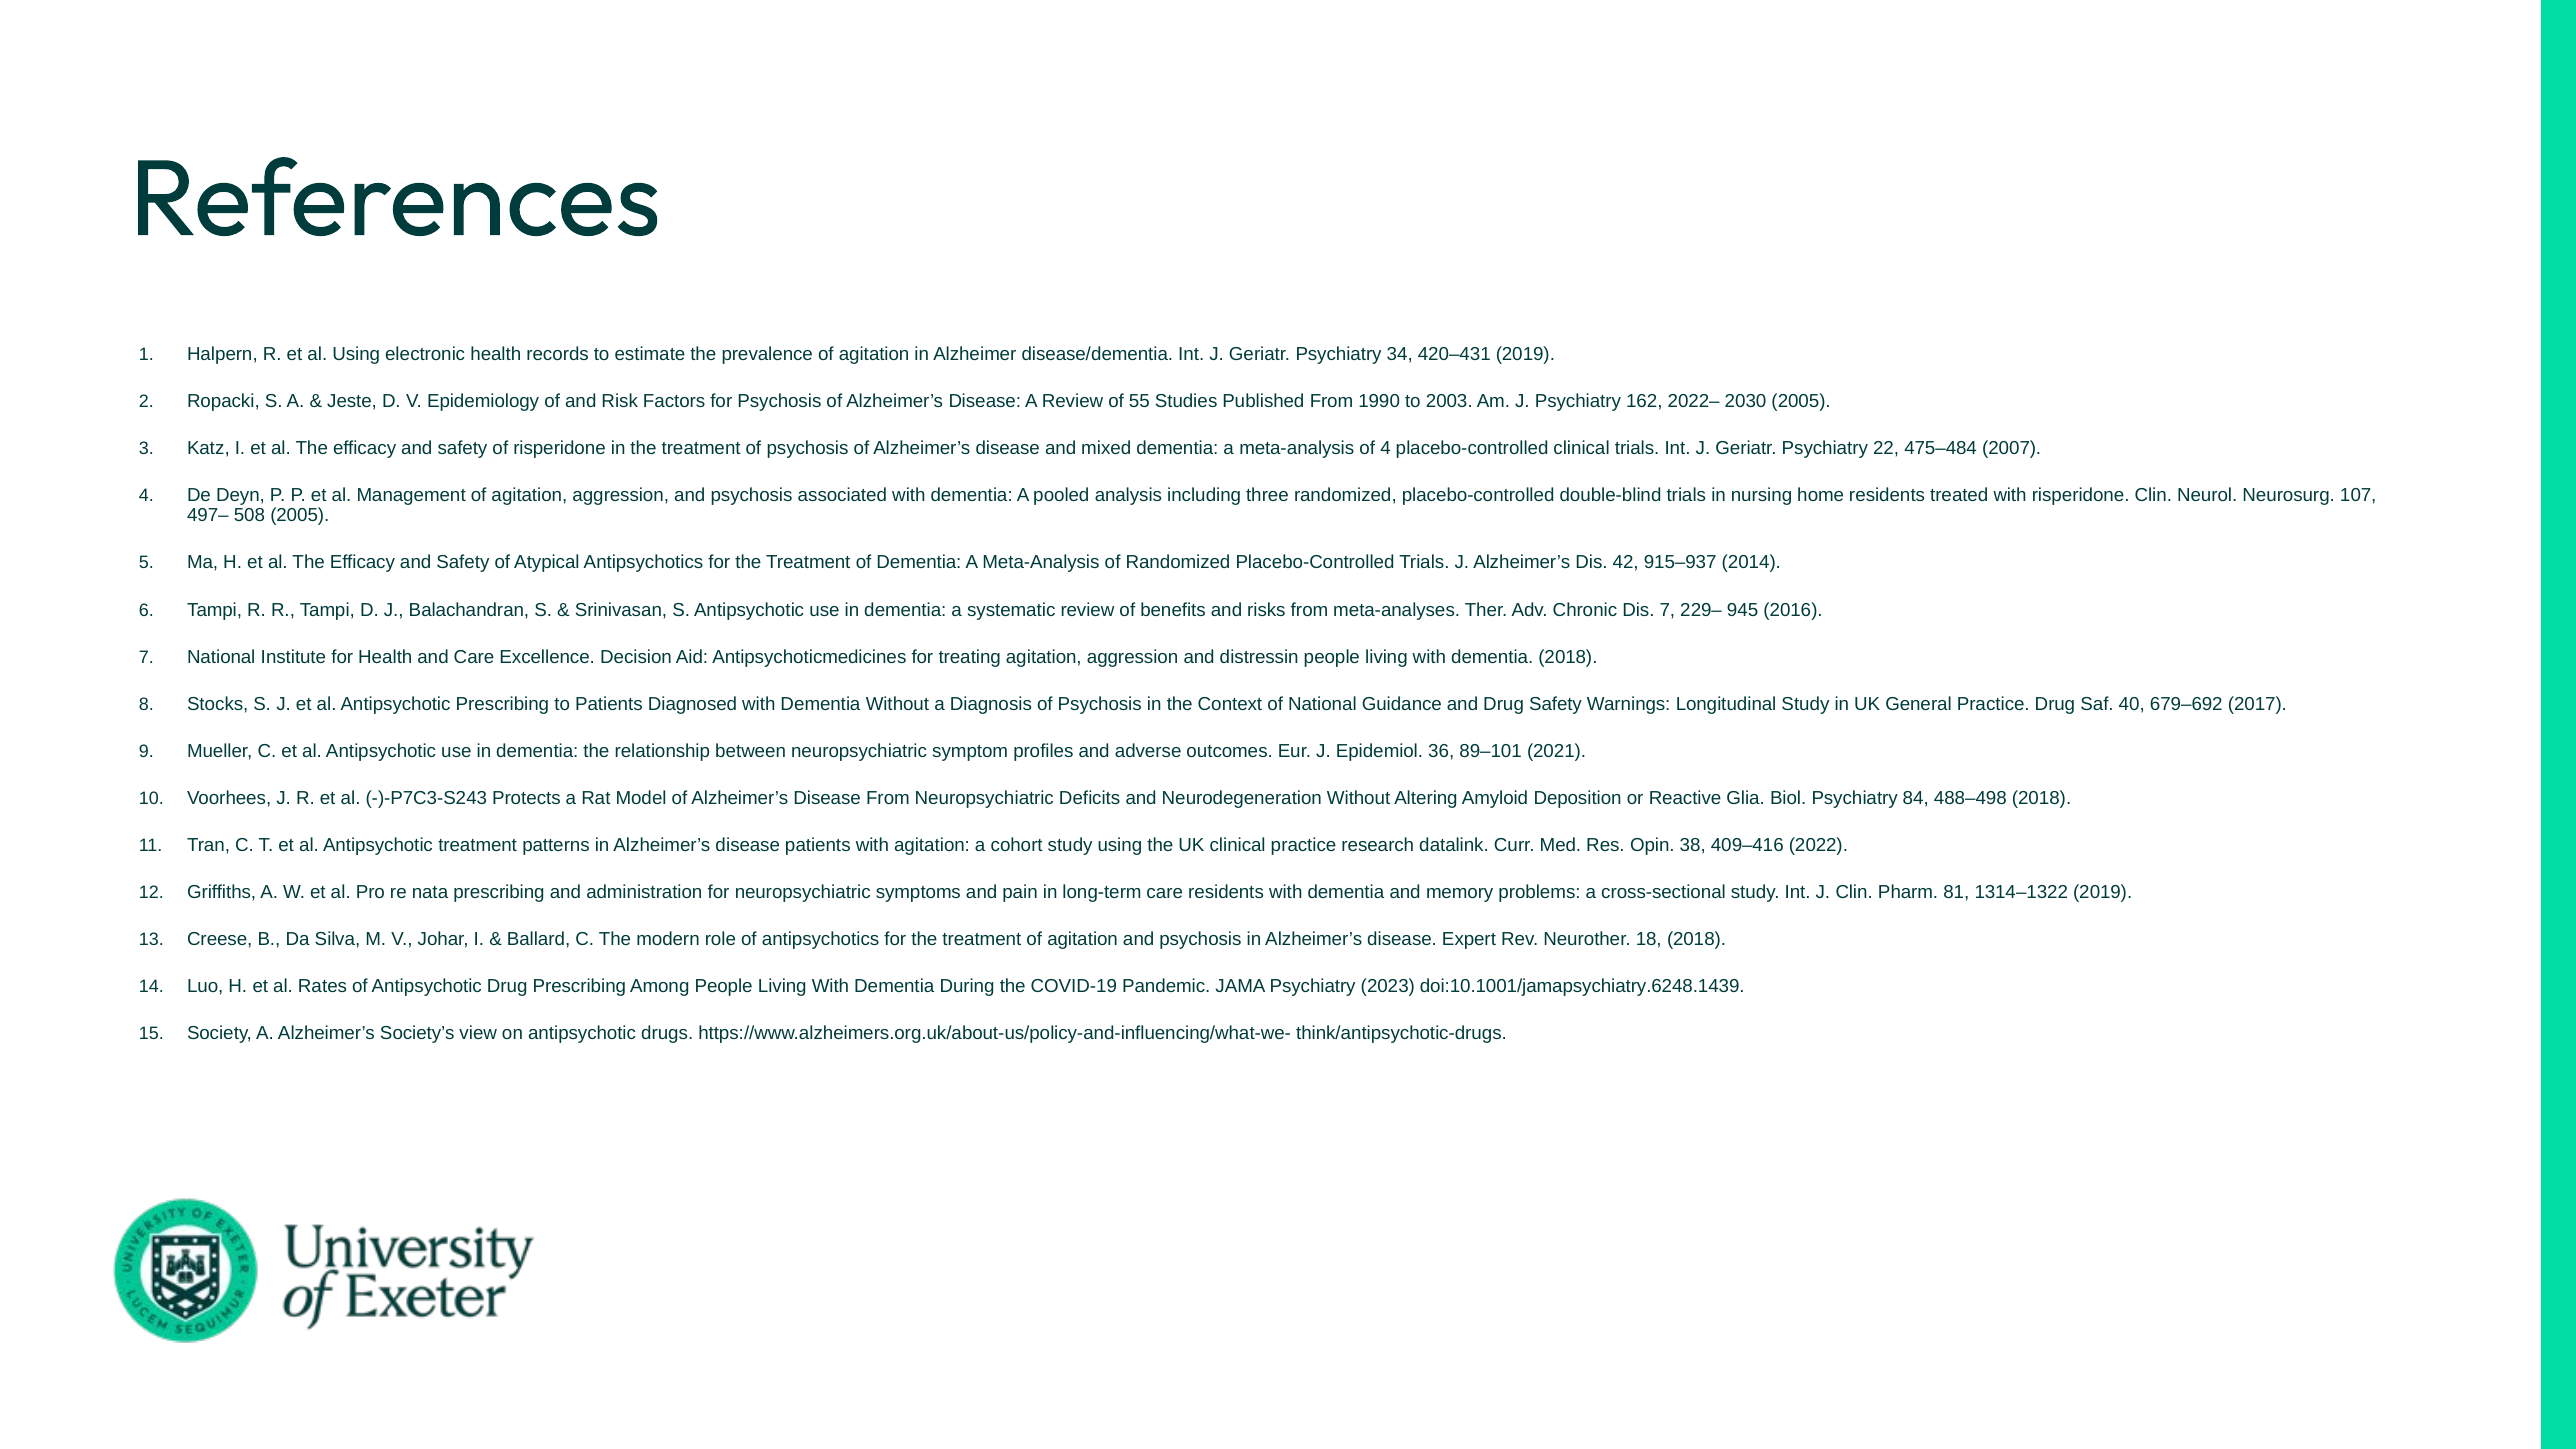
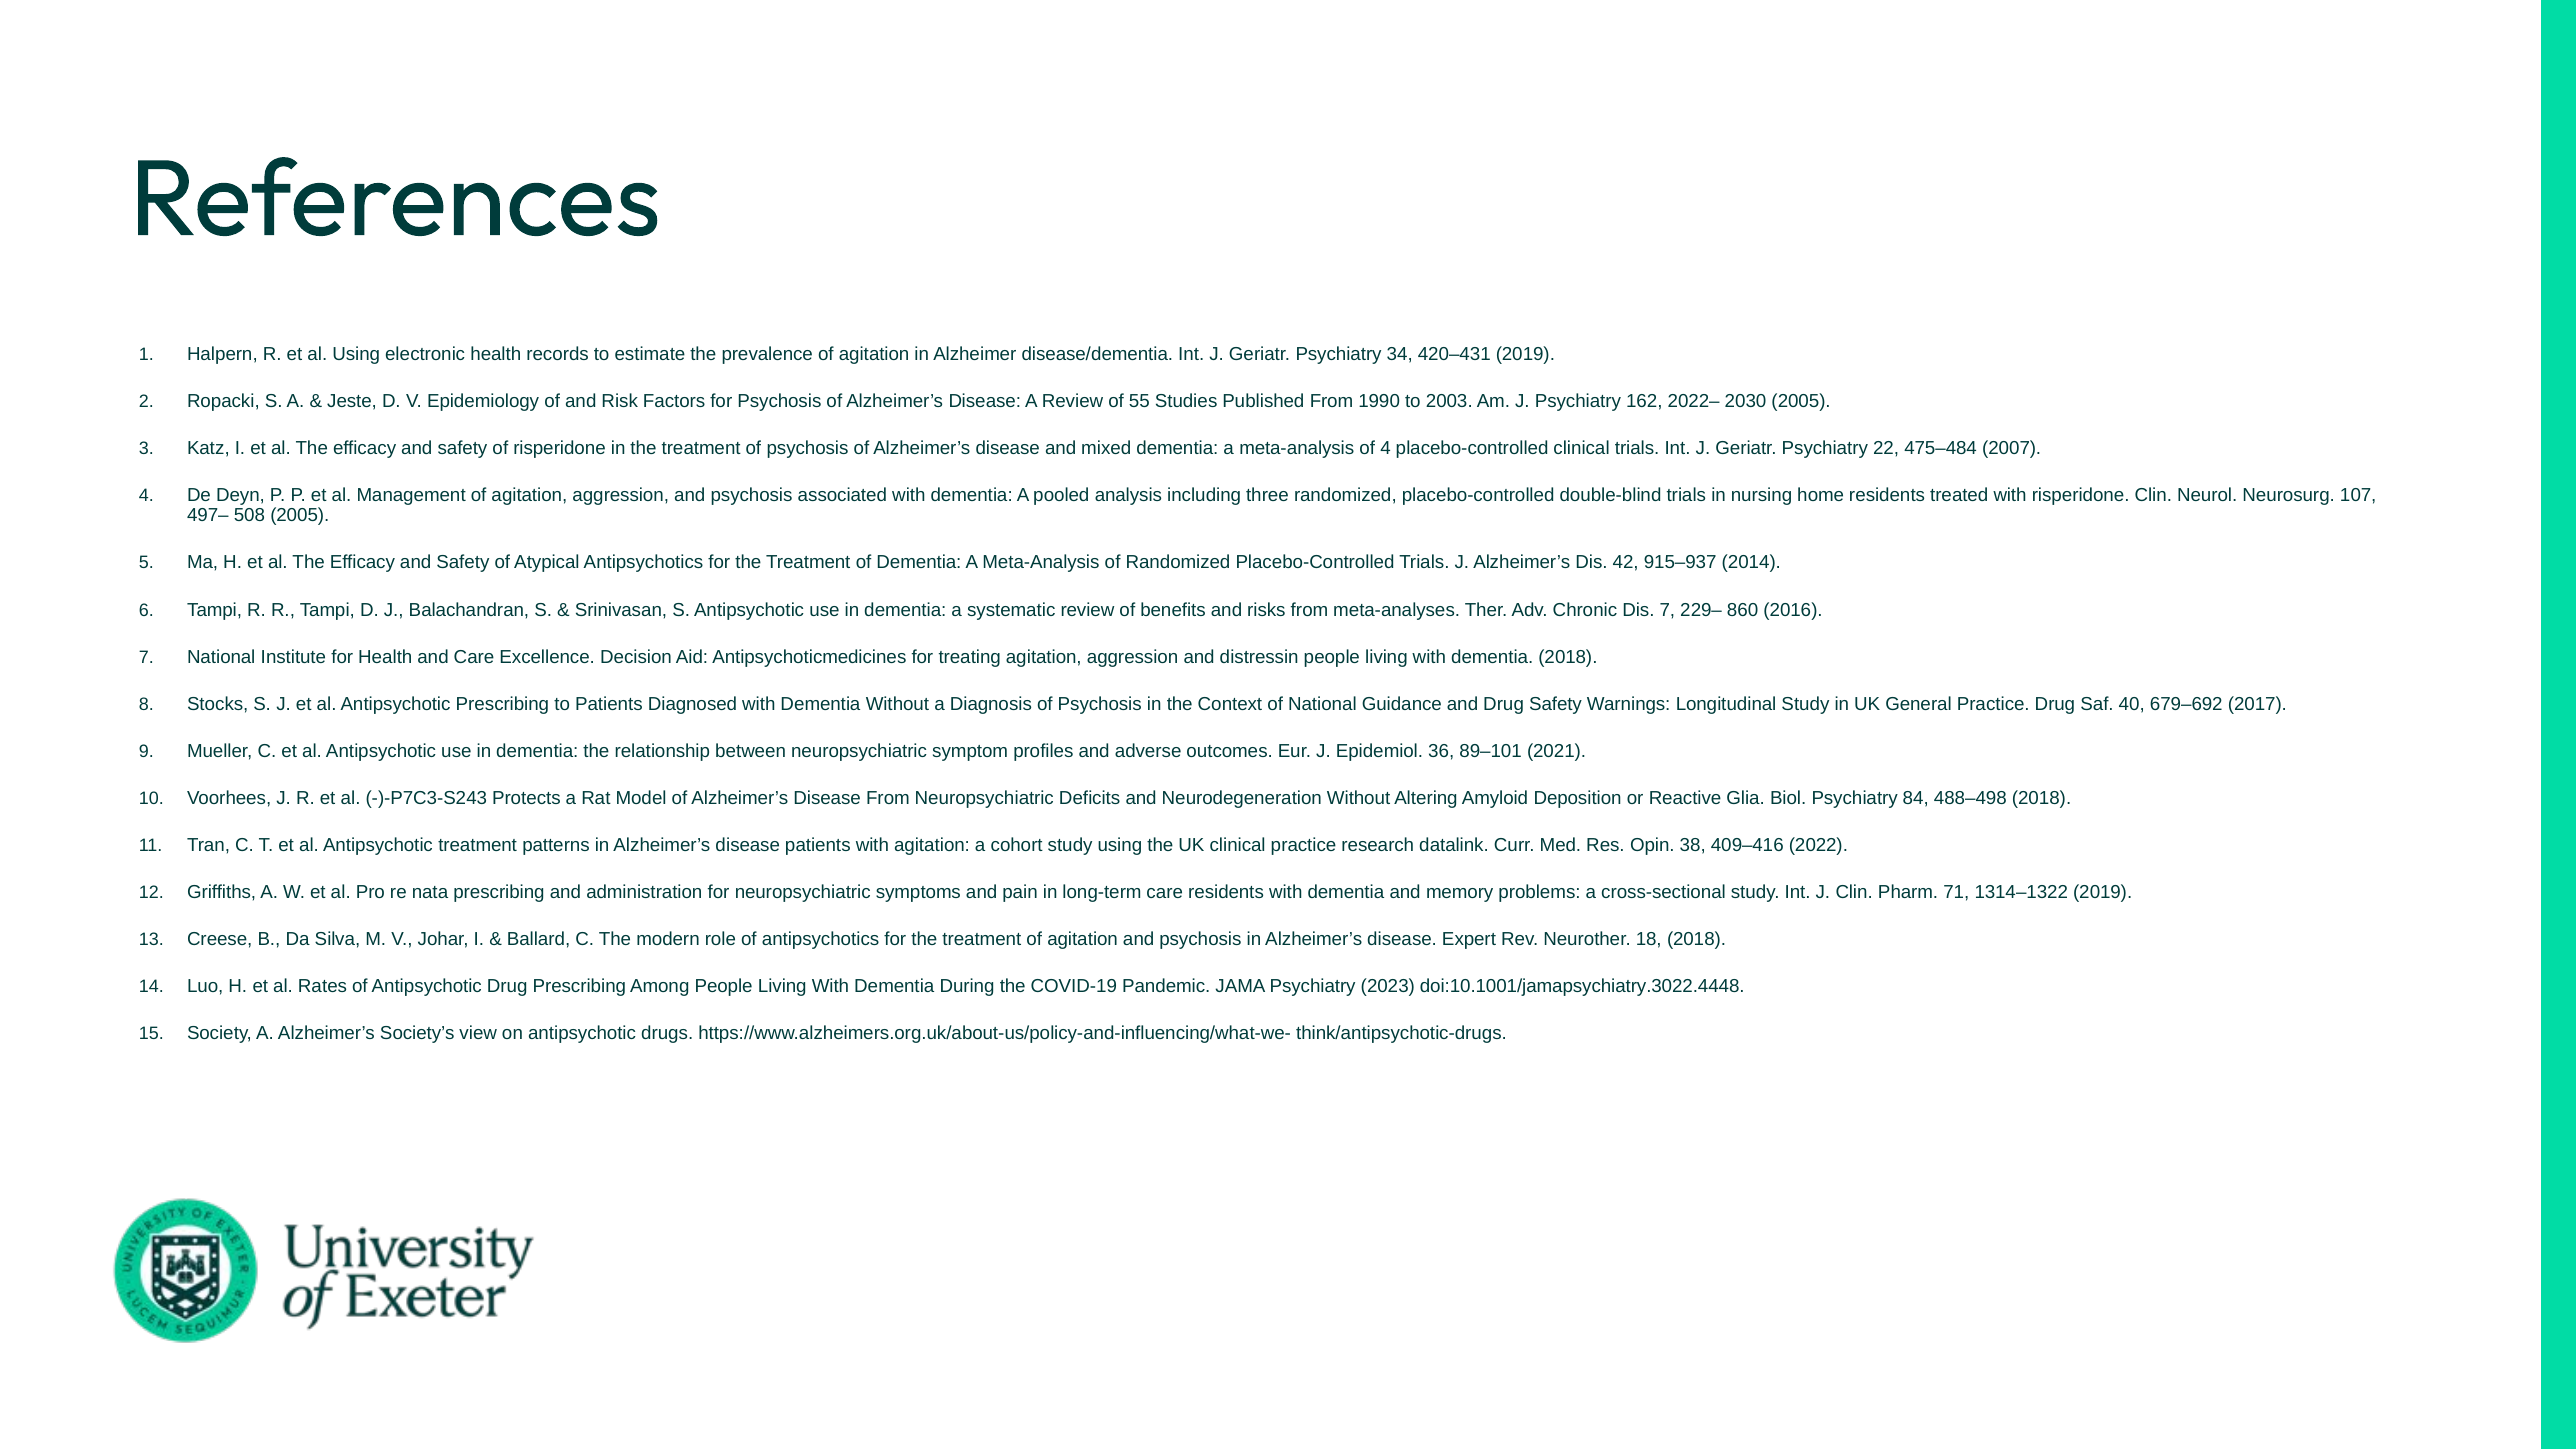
945: 945 -> 860
81: 81 -> 71
doi:10.1001/jamapsychiatry.6248.1439: doi:10.1001/jamapsychiatry.6248.1439 -> doi:10.1001/jamapsychiatry.3022.4448
